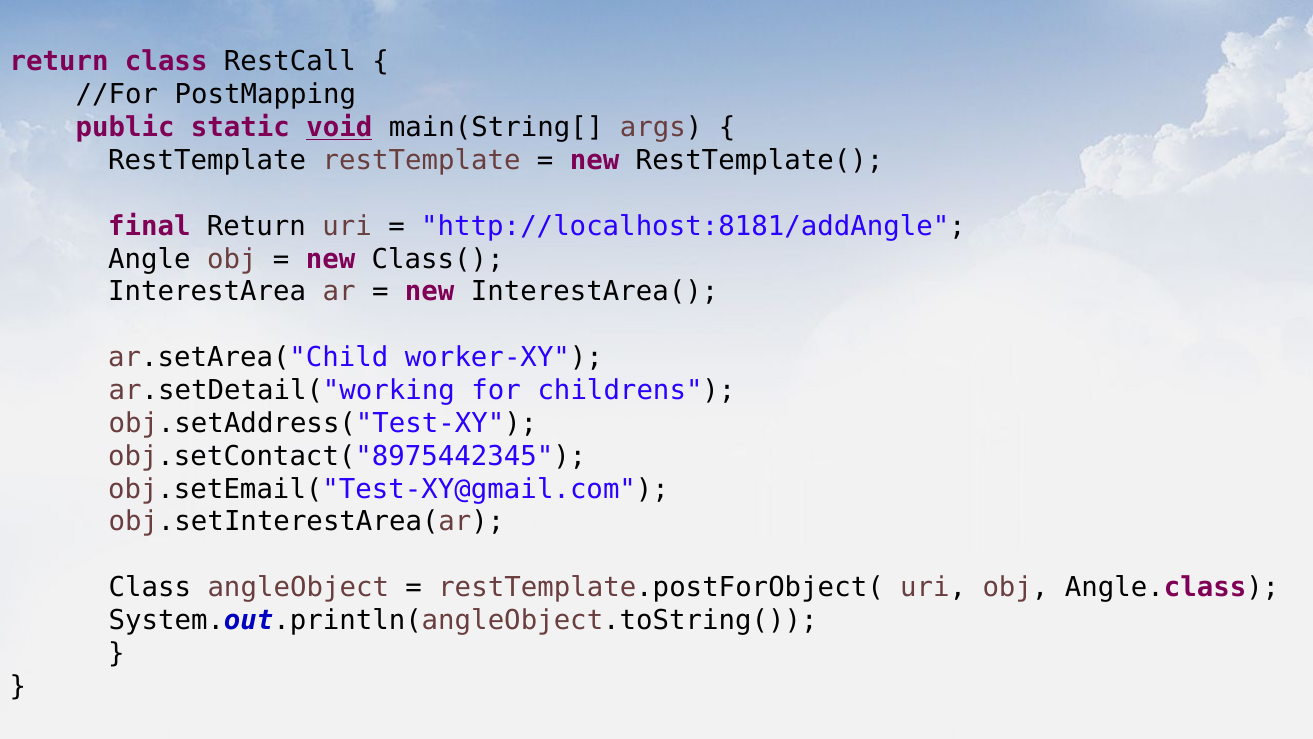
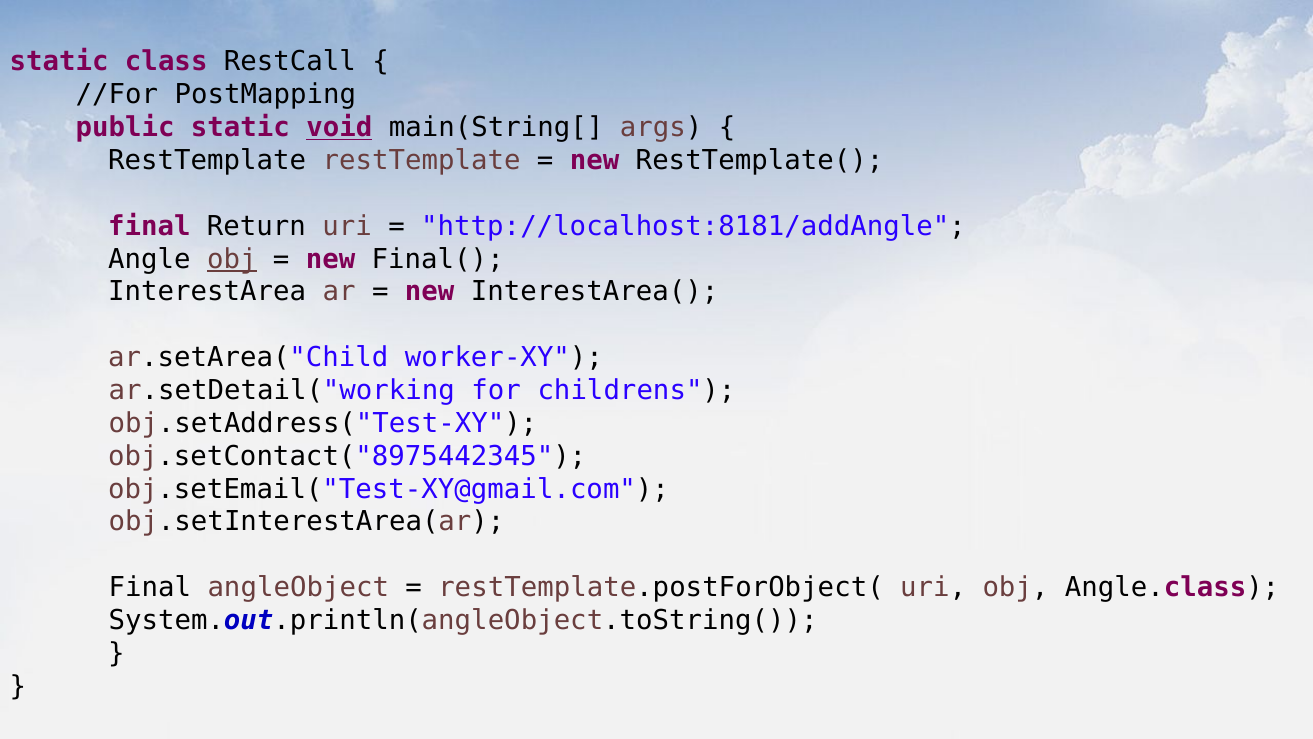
return at (59, 62): return -> static
obj at (232, 259) underline: none -> present
Class(: Class( -> Final(
Class at (150, 587): Class -> Final
